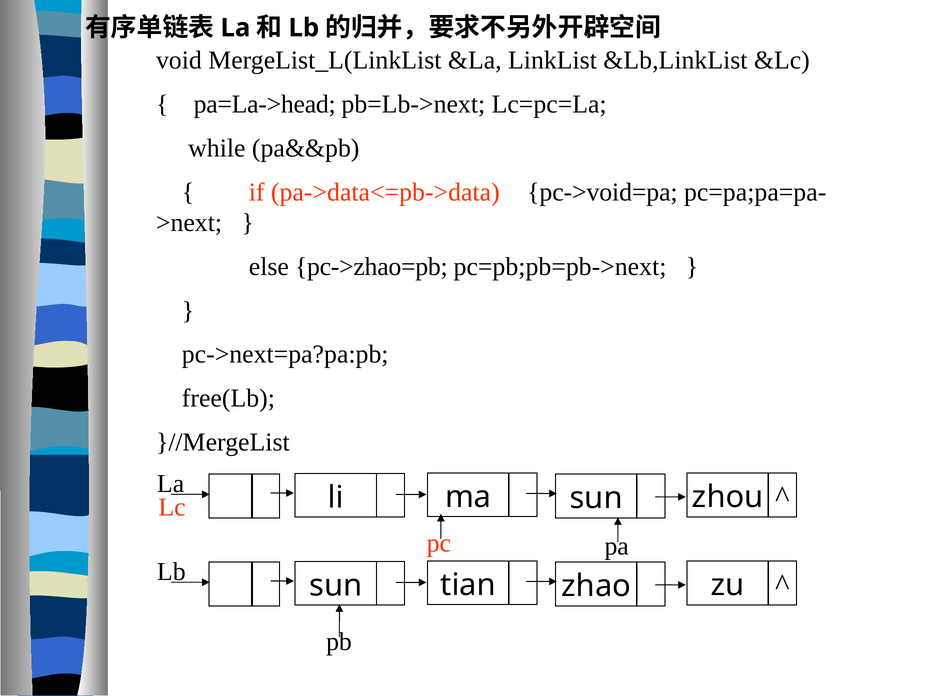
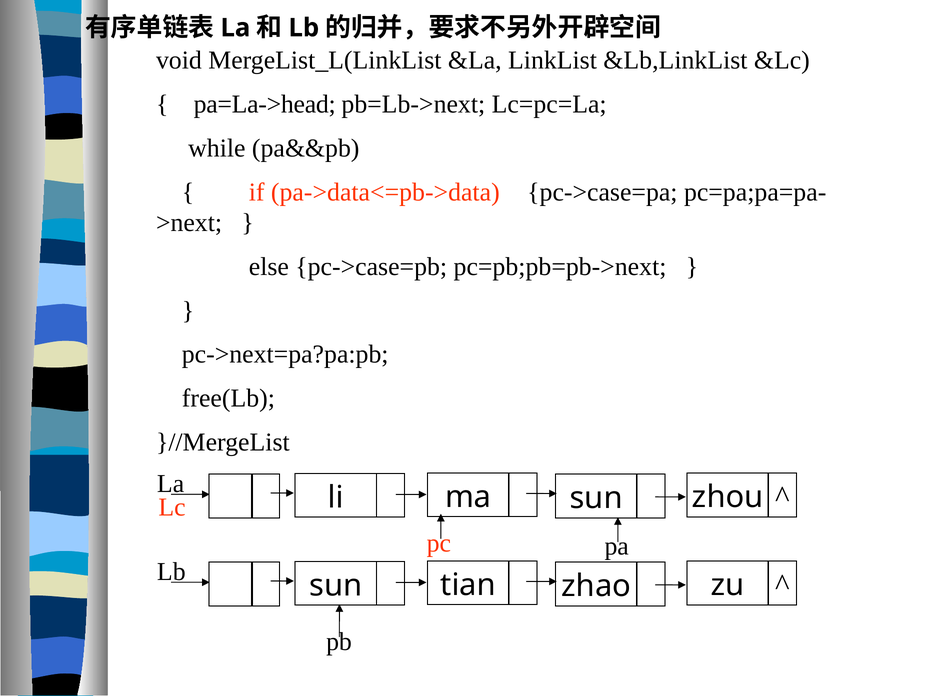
pc->void=pa: pc->void=pa -> pc->case=pa
pc->zhao=pb: pc->zhao=pb -> pc->case=pb
